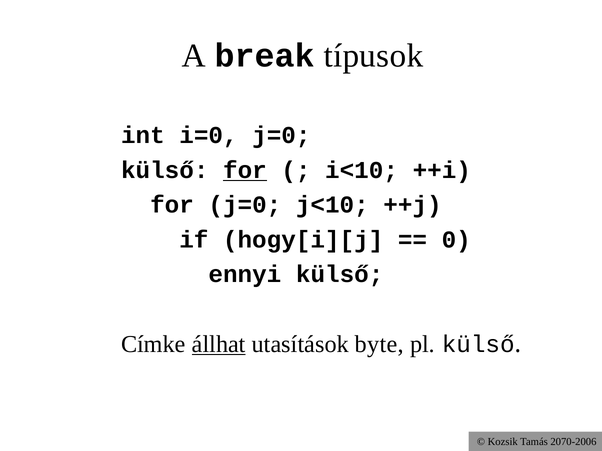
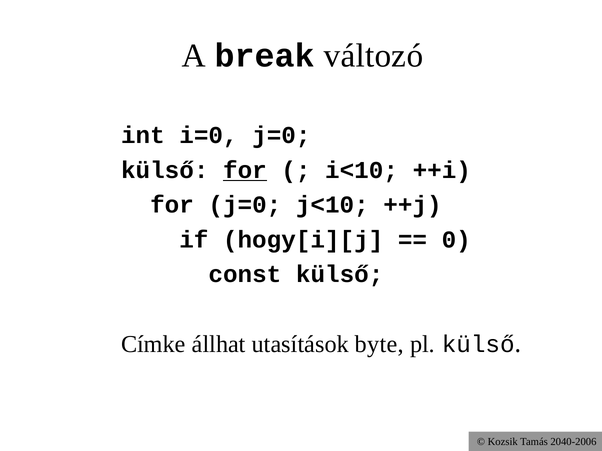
típusok: típusok -> változó
ennyi: ennyi -> const
állhat underline: present -> none
2070-2006: 2070-2006 -> 2040-2006
